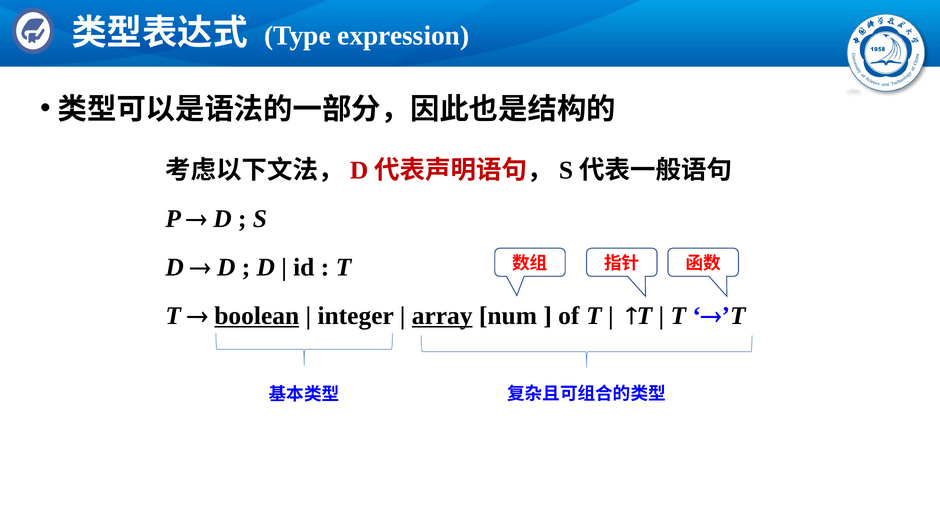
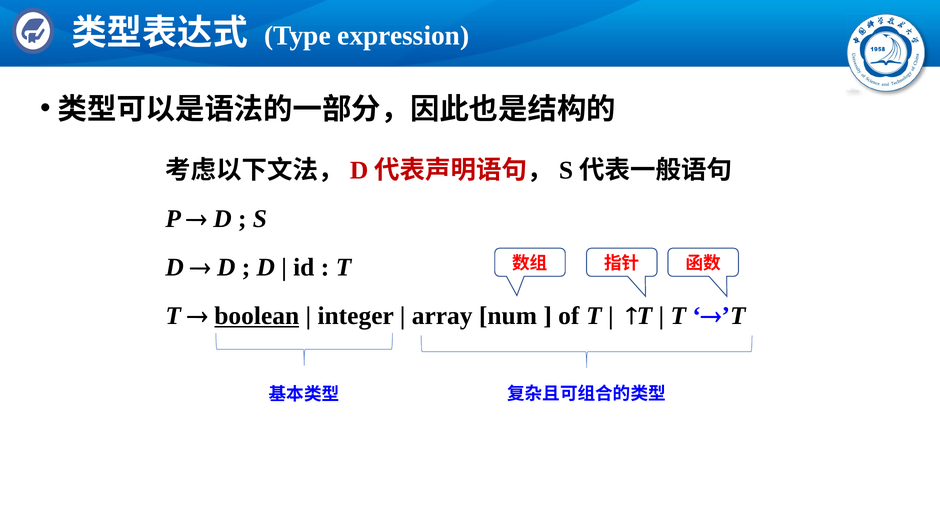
array underline: present -> none
